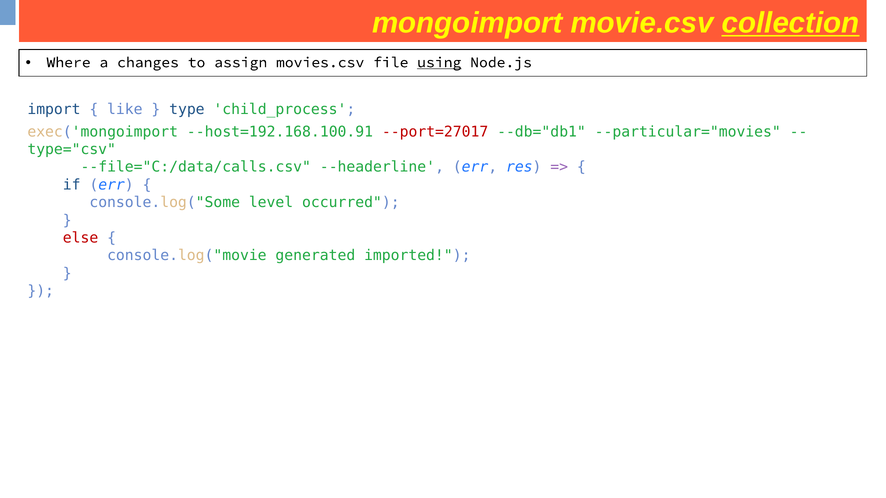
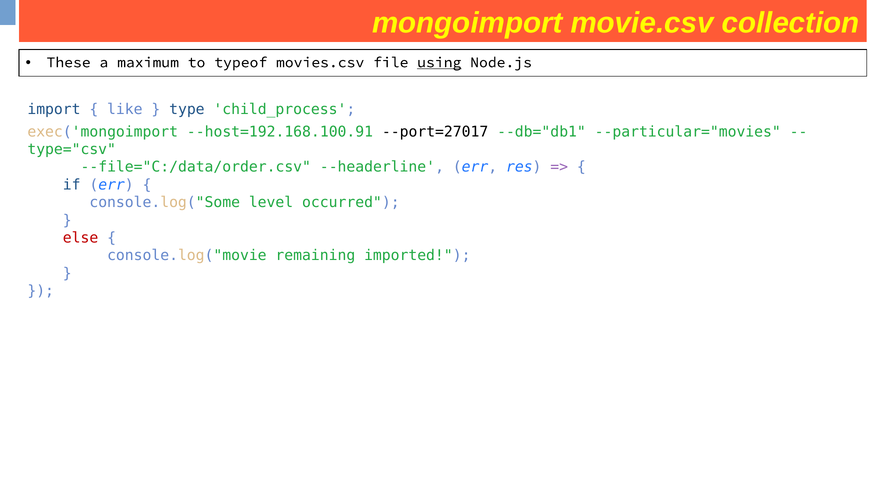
collection at (791, 23) underline: present -> none
Where: Where -> These
changes: changes -> maximum
assign: assign -> typeof
--port=27017 colour: red -> black
--file="C:/data/calls.csv: --file="C:/data/calls.csv -> --file="C:/data/order.csv
generated: generated -> remaining
